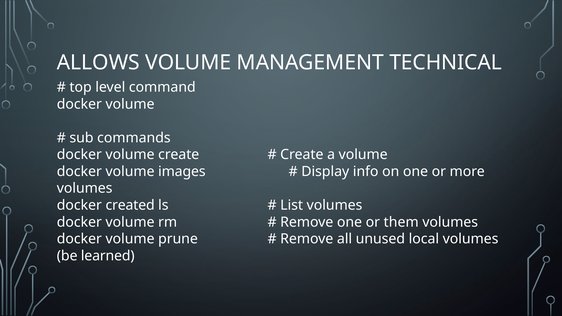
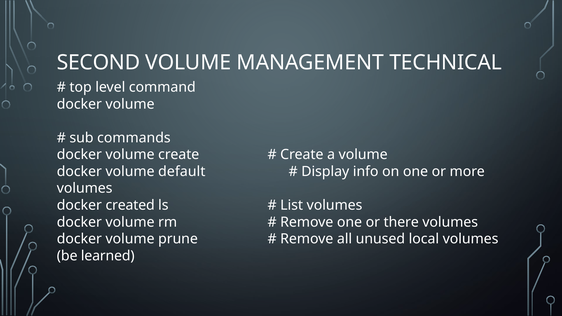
ALLOWS: ALLOWS -> SECOND
images: images -> default
them: them -> there
